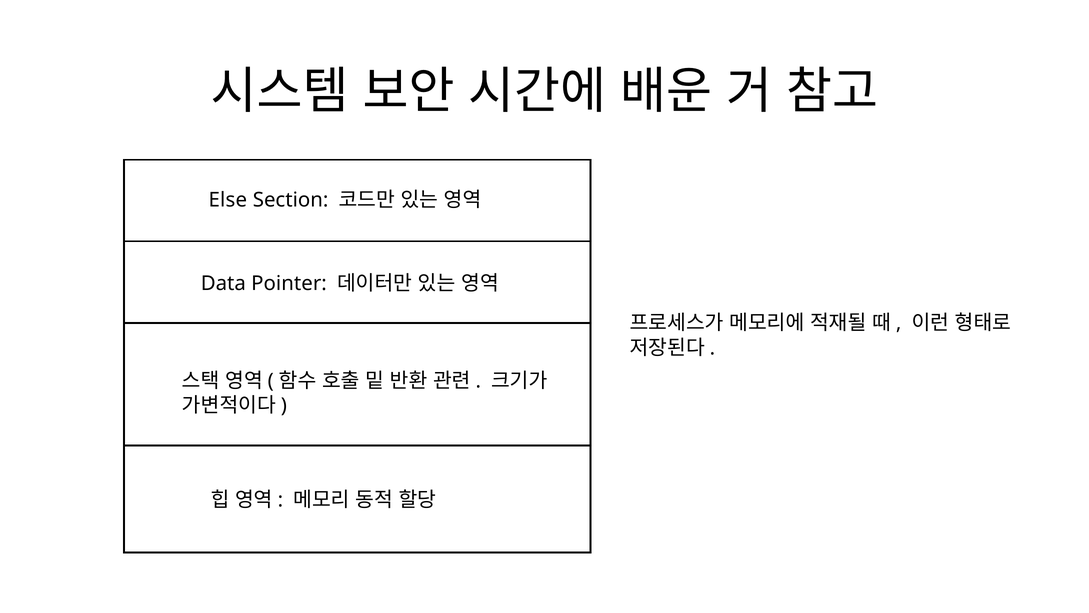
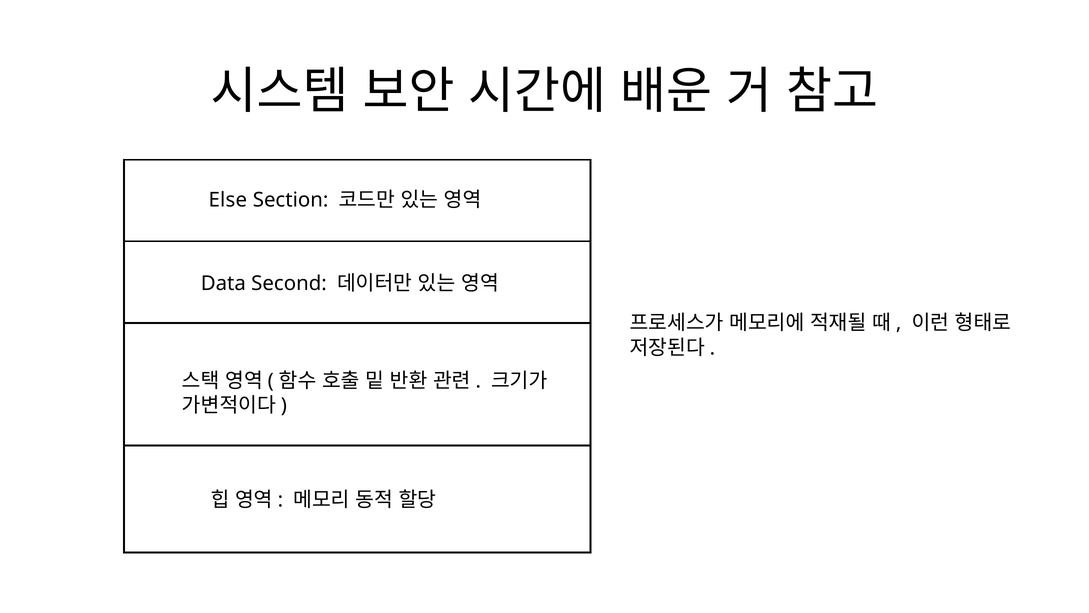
Pointer: Pointer -> Second
